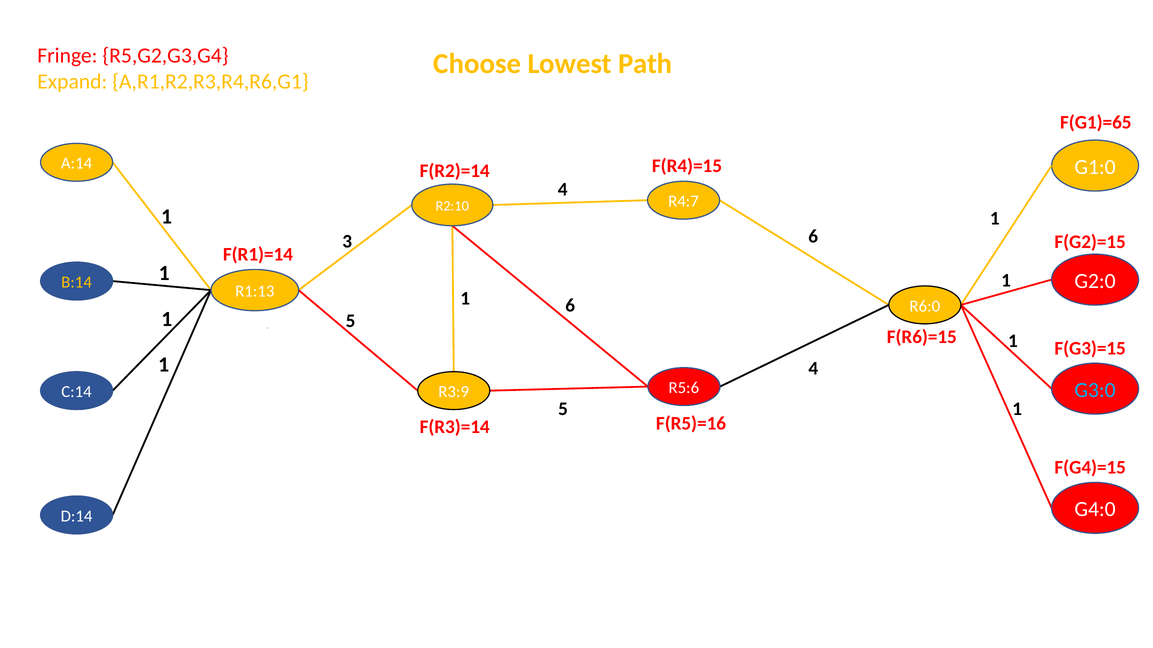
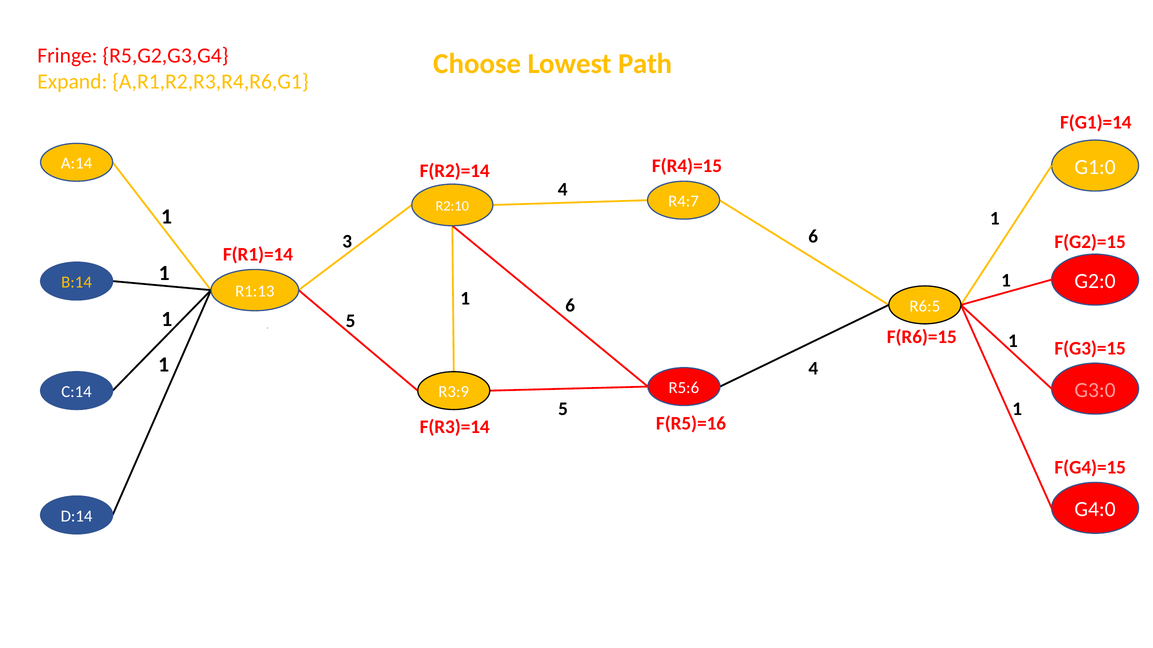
F(G1)=65: F(G1)=65 -> F(G1)=14
R6:0: R6:0 -> R6:5
G3:0 colour: light blue -> pink
